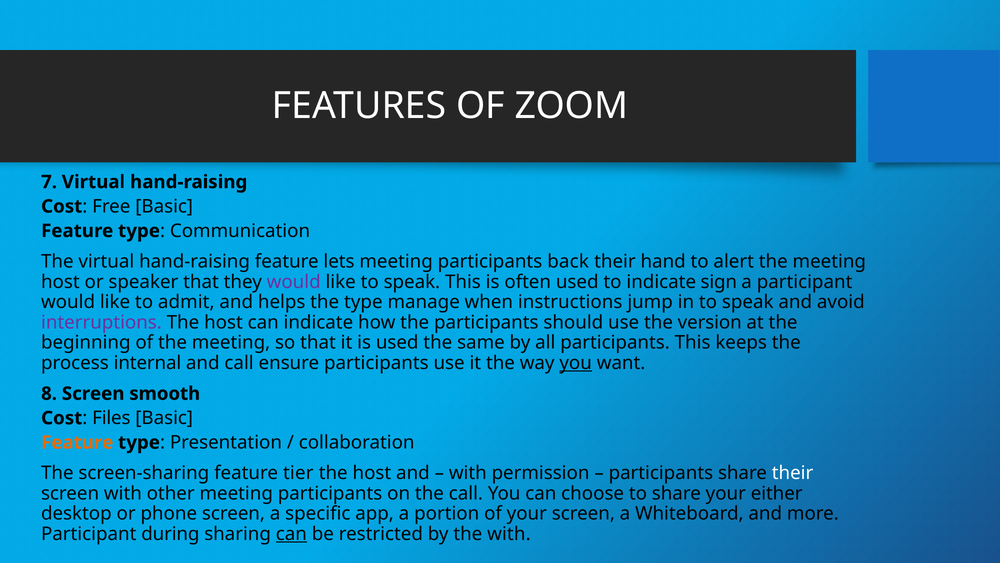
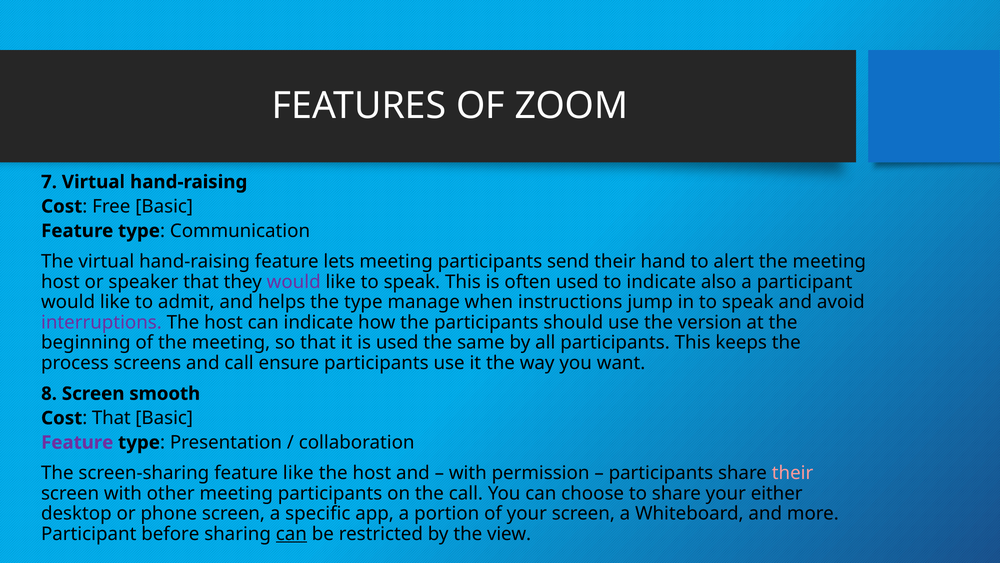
back: back -> send
sign: sign -> also
internal: internal -> screens
you at (576, 363) underline: present -> none
Files at (111, 418): Files -> That
Feature at (77, 442) colour: orange -> purple
feature tier: tier -> like
their at (793, 473) colour: white -> pink
during: during -> before
the with: with -> view
